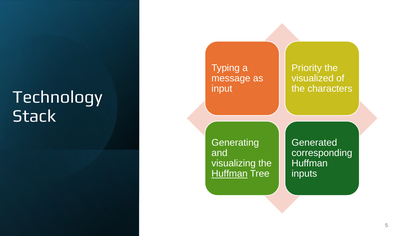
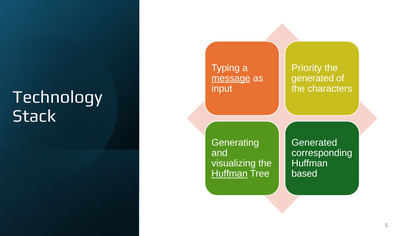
message underline: none -> present
visualized at (313, 78): visualized -> generated
inputs: inputs -> based
